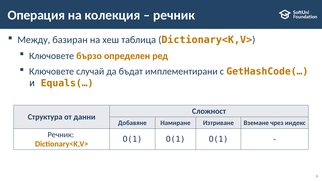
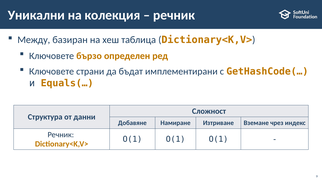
Операция: Операция -> Уникални
случай: случай -> страни
